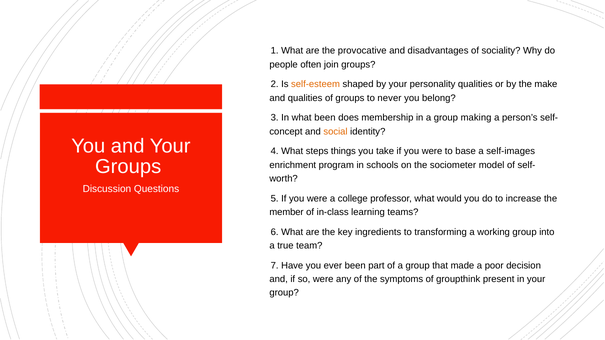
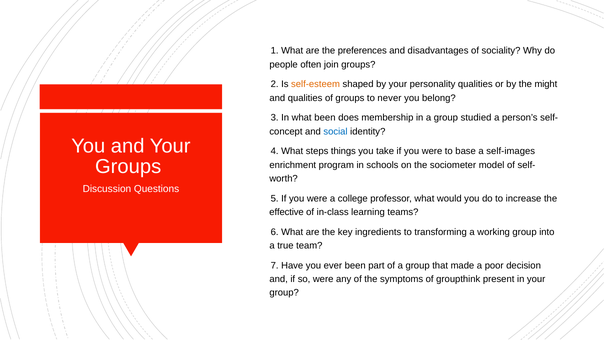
provocative: provocative -> preferences
make: make -> might
making: making -> studied
social colour: orange -> blue
member: member -> effective
